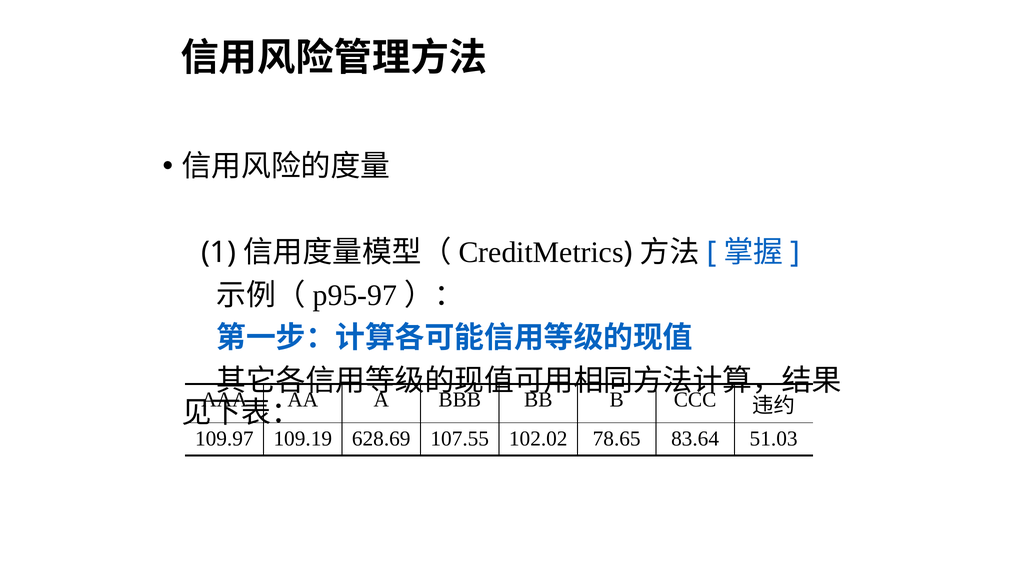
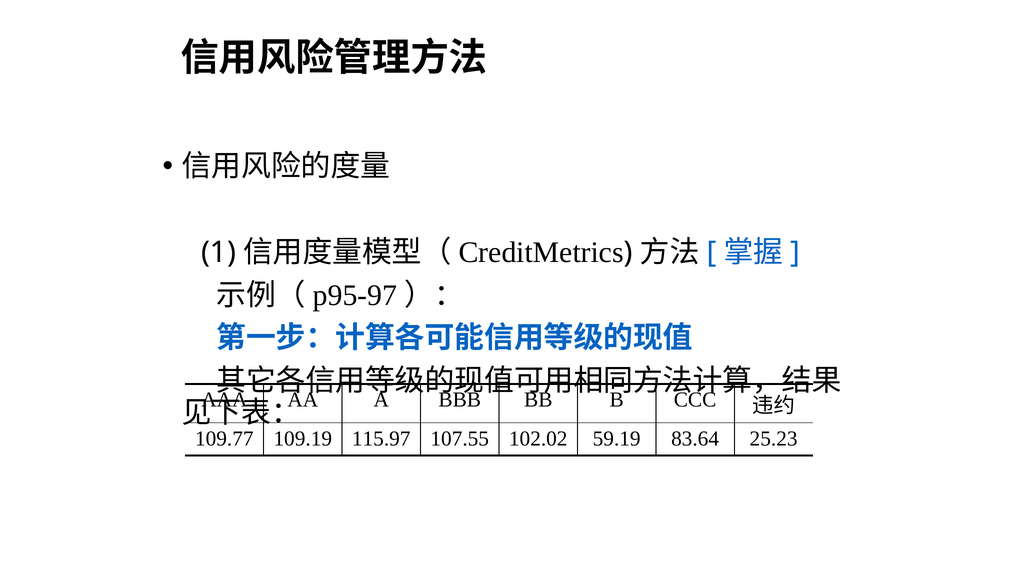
109.97: 109.97 -> 109.77
628.69: 628.69 -> 115.97
78.65: 78.65 -> 59.19
51.03: 51.03 -> 25.23
